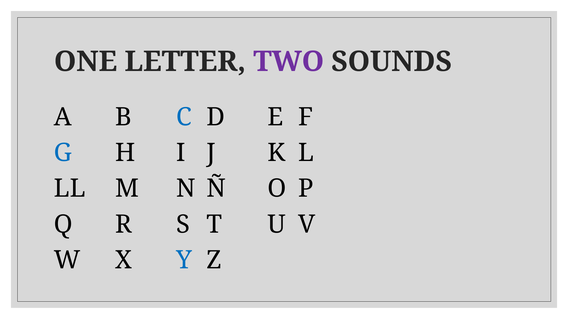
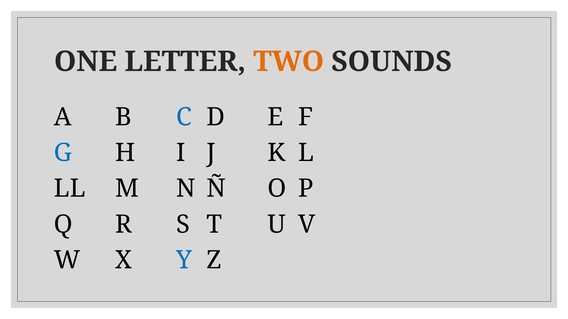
TWO colour: purple -> orange
